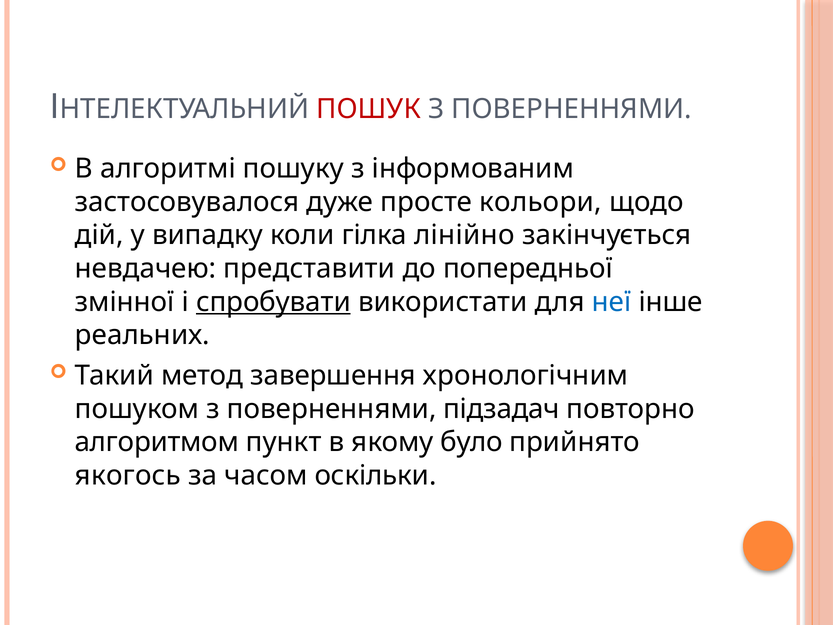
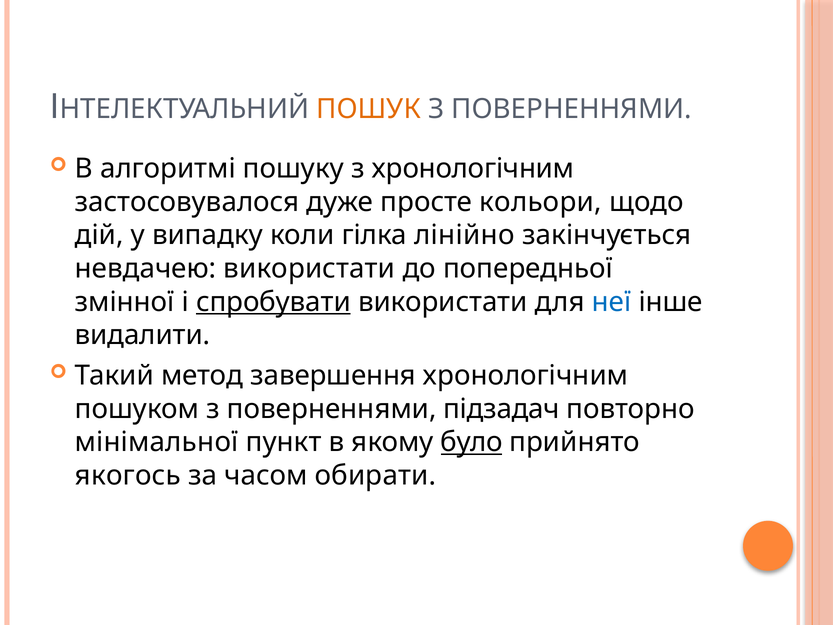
ПОШУК colour: red -> orange
з інформованим: інформованим -> хронологічним
невдачею представити: представити -> використати
реальних: реальних -> видалити
алгоритмом: алгоритмом -> мінімальної
було underline: none -> present
оскільки: оскільки -> обирати
